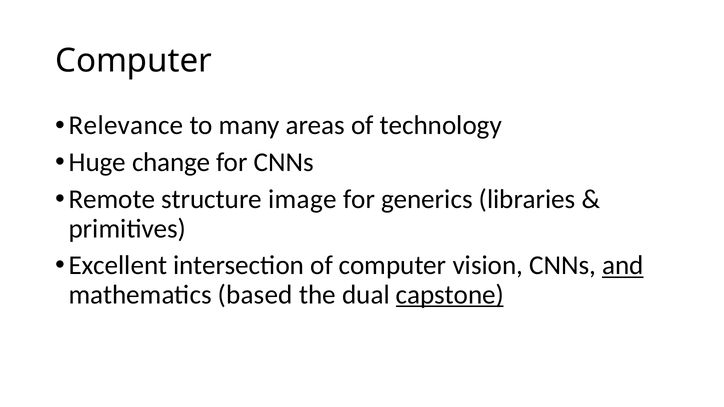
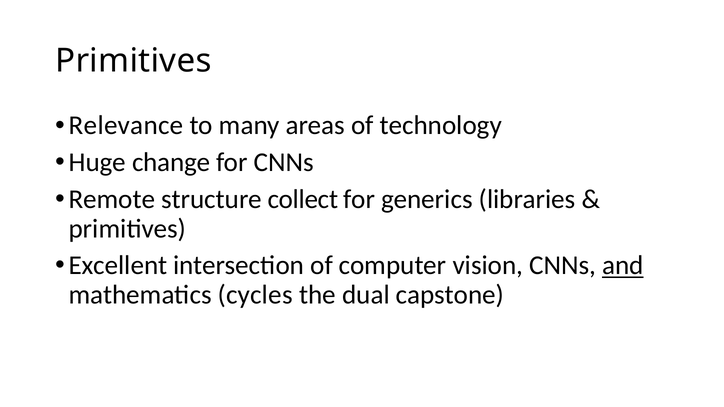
Computer at (134, 61): Computer -> Primitives
image: image -> collect
based: based -> cycles
capstone underline: present -> none
